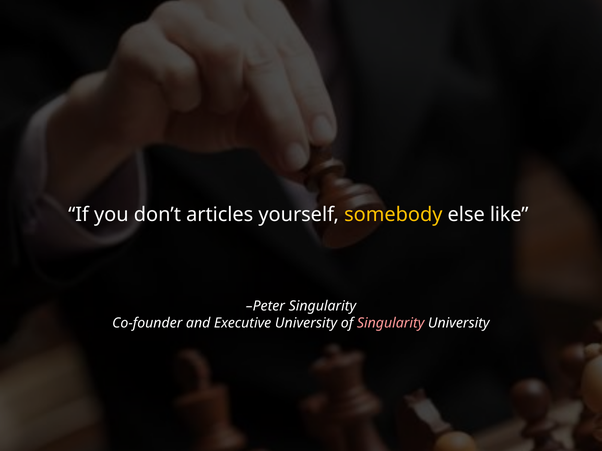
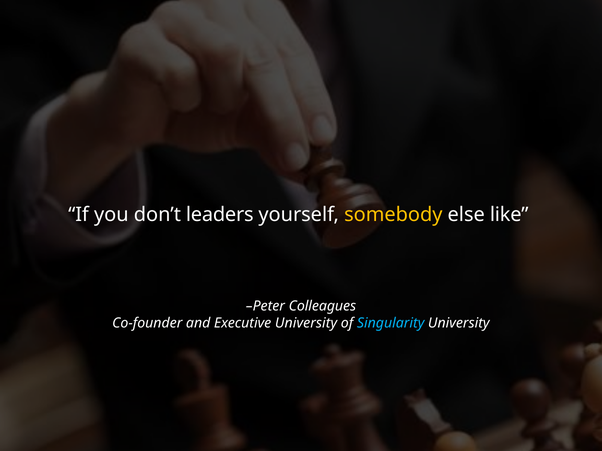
articles: articles -> leaders
Peter Singularity: Singularity -> Colleagues
Singularity at (391, 323) colour: pink -> light blue
